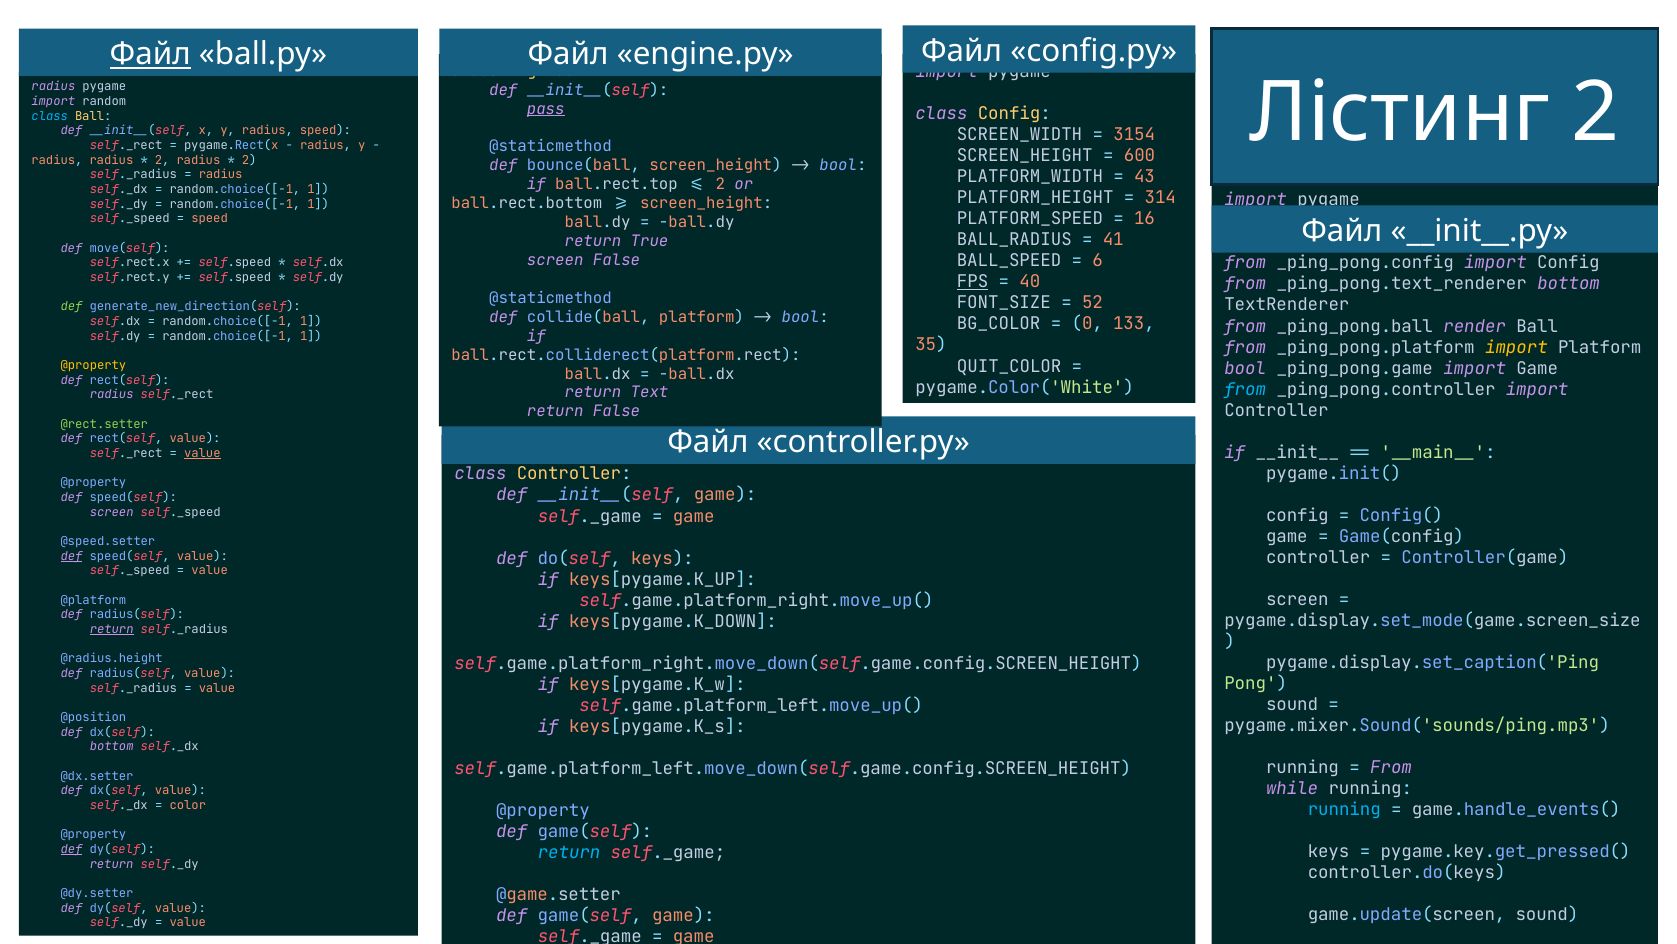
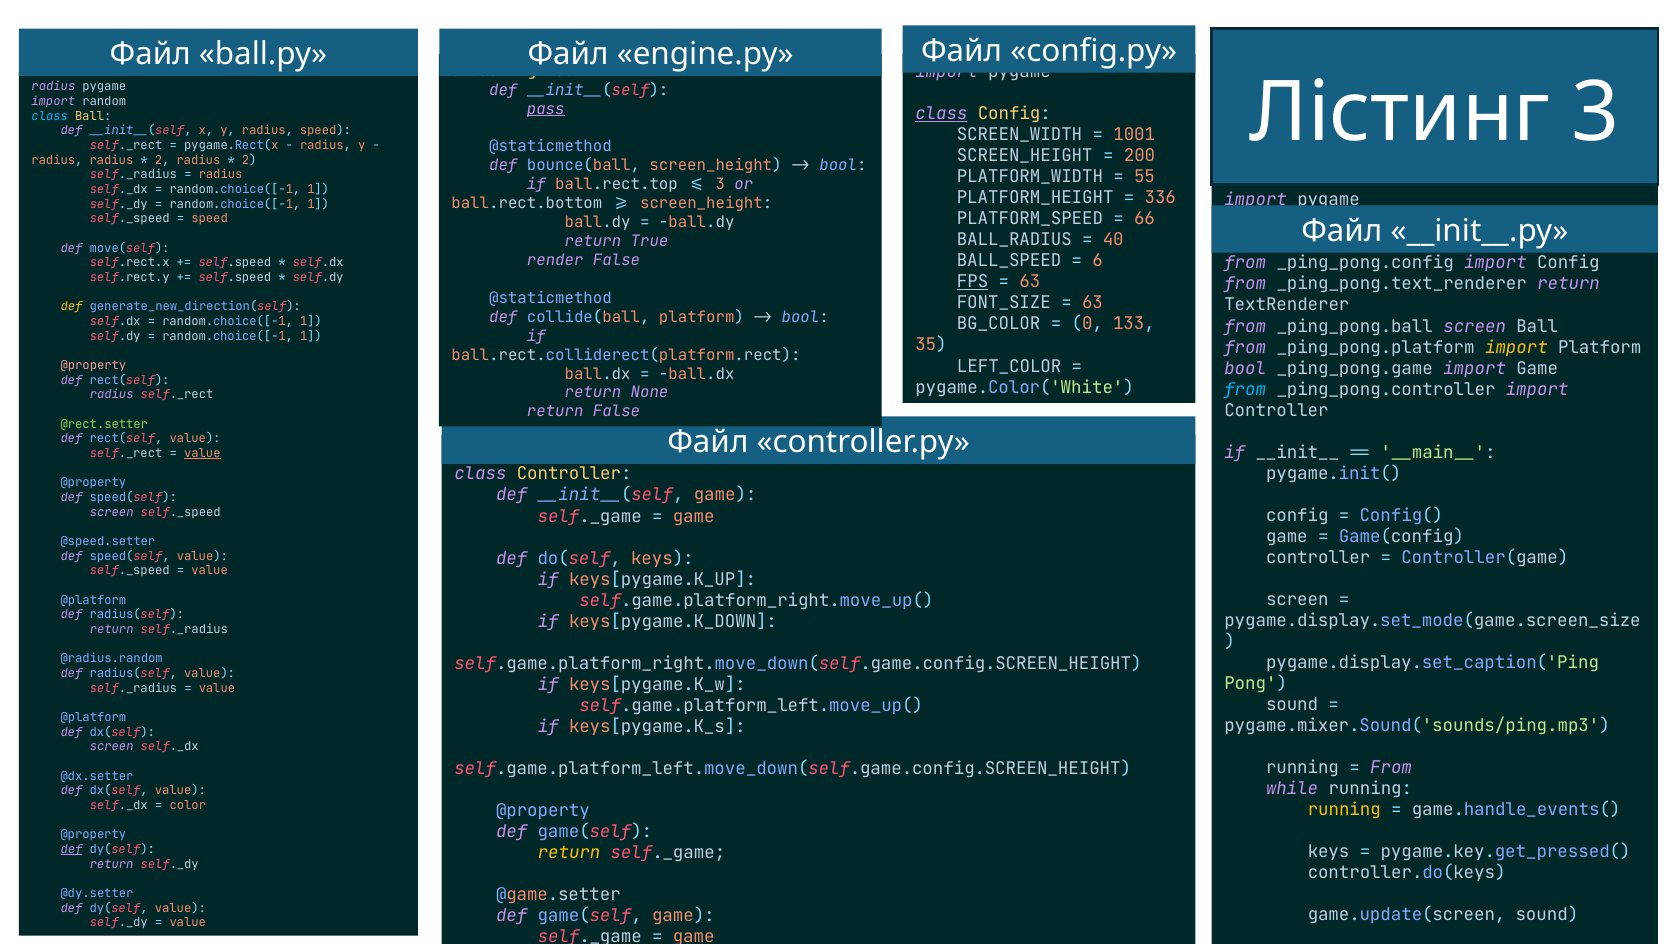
Файл at (150, 54) underline: present -> none
Лістинг 2: 2 -> 3
class at (941, 114) underline: none -> present
3154: 3154 -> 1001
600: 600 -> 200
43: 43 -> 55
2 at (720, 184): 2 -> 3
314: 314 -> 336
16: 16 -> 66
41: 41 -> 40
screen at (555, 260): screen -> render
40 at (1030, 282): 40 -> 63
_ping_pong.text_renderer bottom: bottom -> return
52 at (1093, 303): 52 -> 63
def at (72, 307) colour: light green -> yellow
_ping_pong.ball render: render -> screen
QUIT_COLOR: QUIT_COLOR -> LEFT_COLOR
@property at (93, 365) colour: yellow -> pink
Text: Text -> None
def at (72, 556) underline: present -> none
return at (112, 629) underline: present -> none
@radius.height: @radius.height -> @radius.random
@position at (93, 717): @position -> @platform
bottom at (112, 746): bottom -> screen
running at (1344, 809) colour: light blue -> yellow
return at (569, 852) colour: light blue -> yellow
